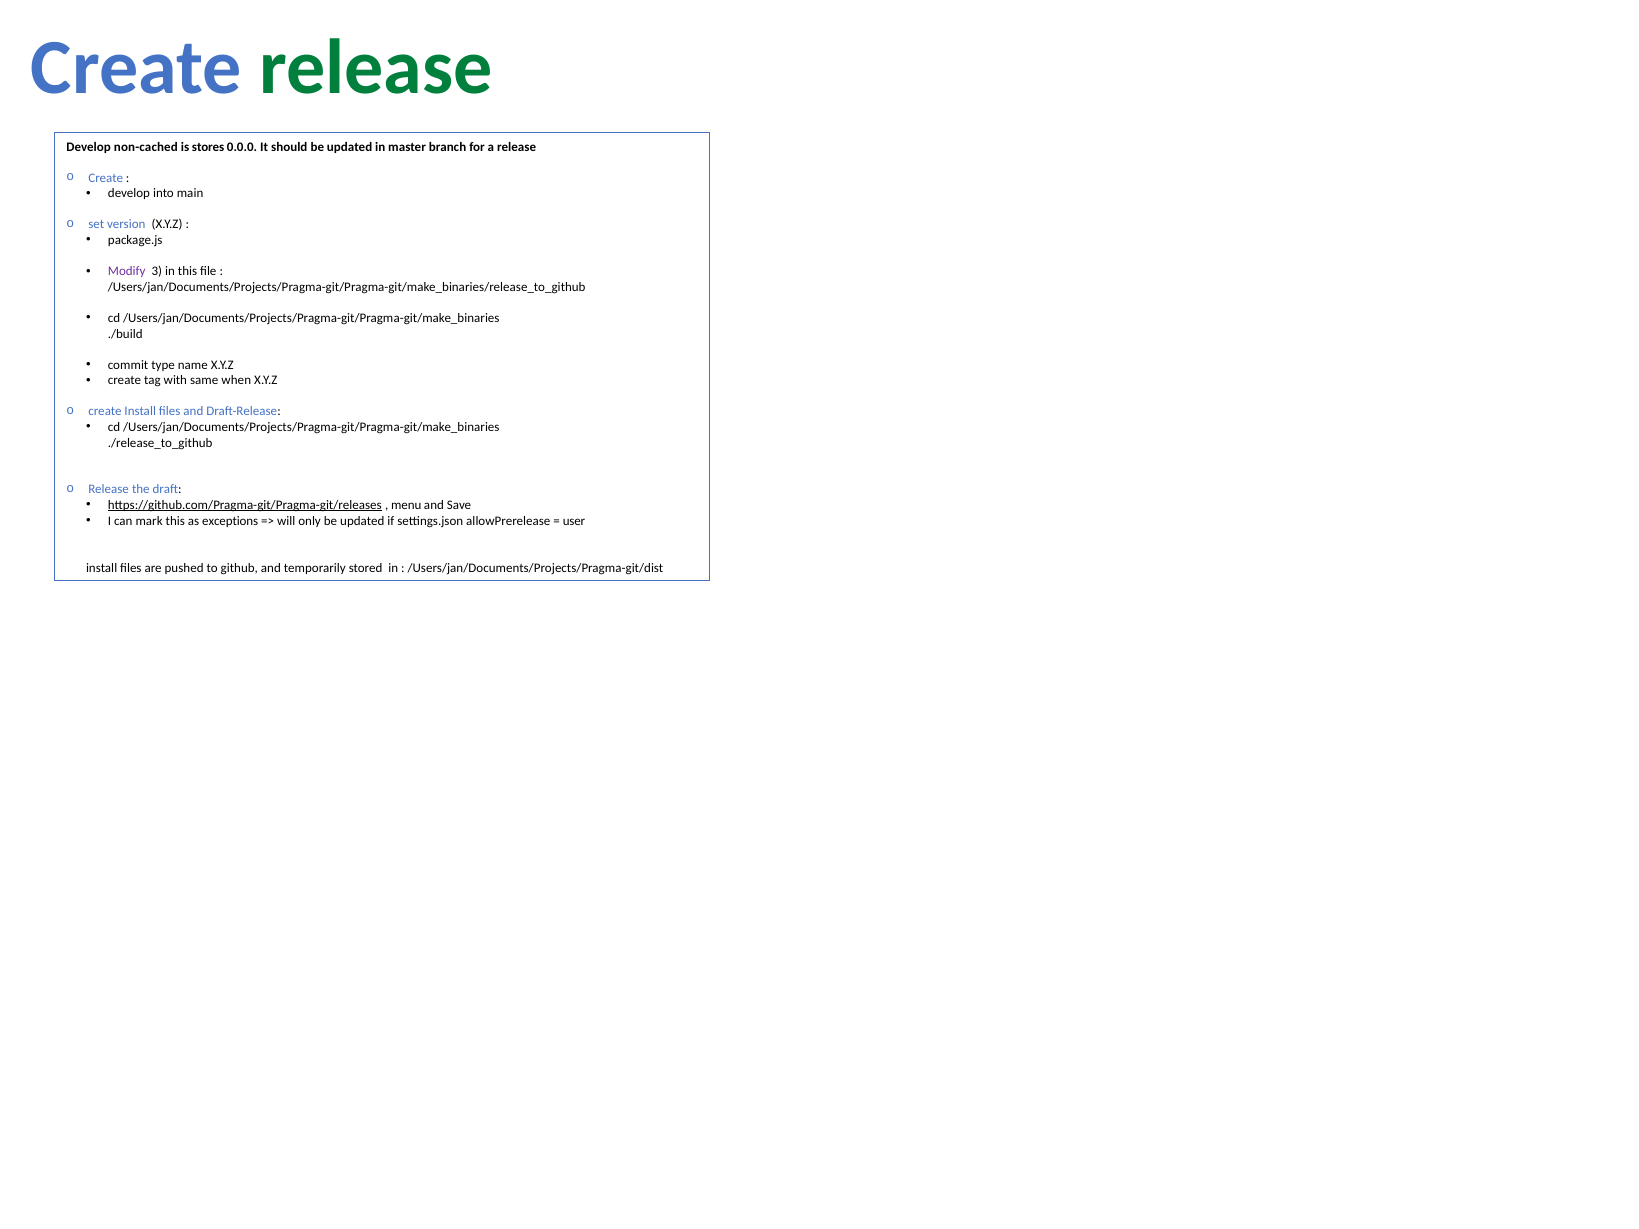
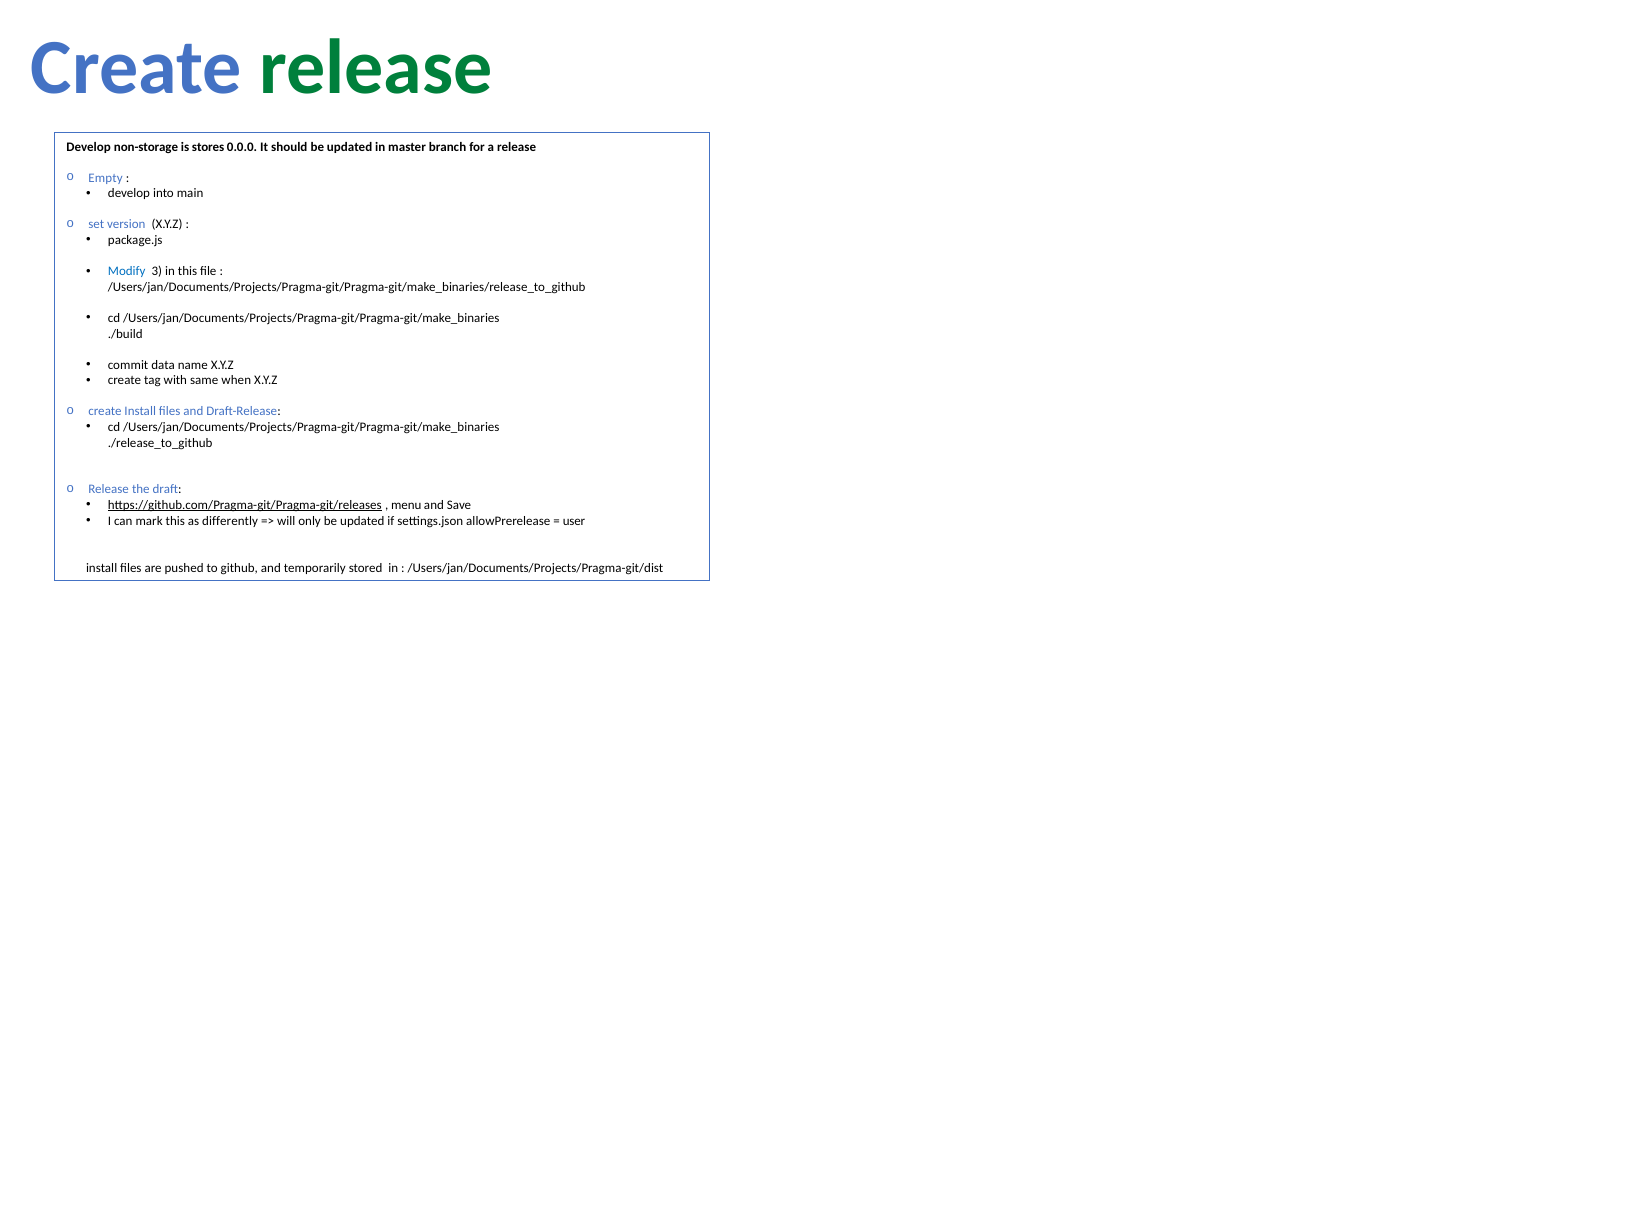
non-cached: non-cached -> non-storage
Create at (106, 178): Create -> Empty
Modify colour: purple -> blue
type: type -> data
exceptions: exceptions -> differently
